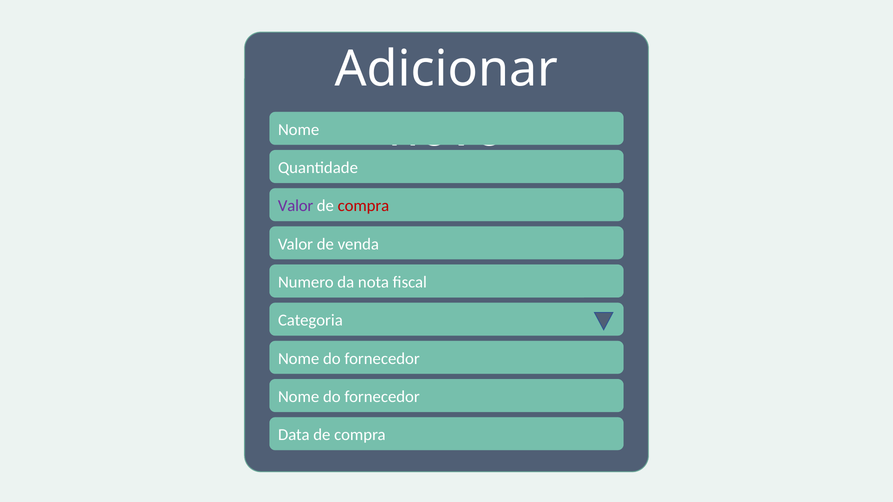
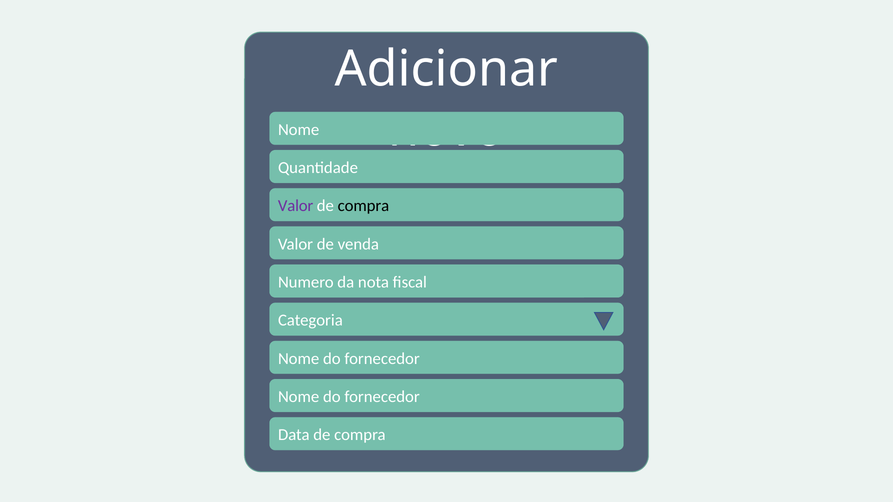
compra at (363, 206) colour: red -> black
